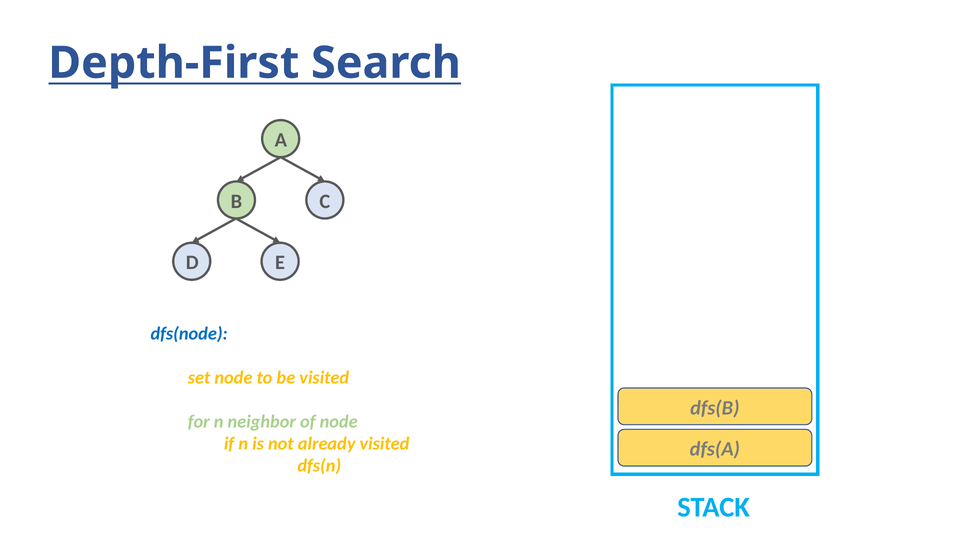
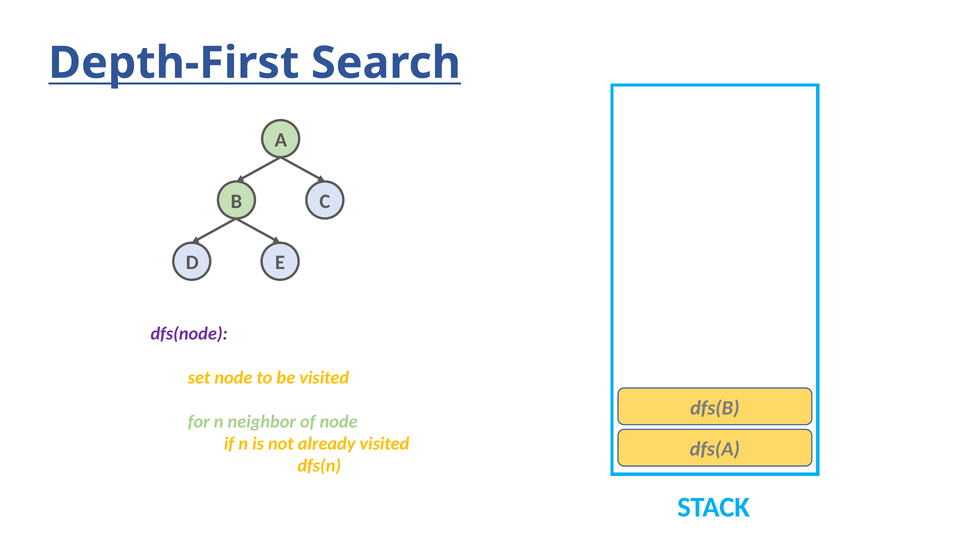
dfs(node colour: blue -> purple
